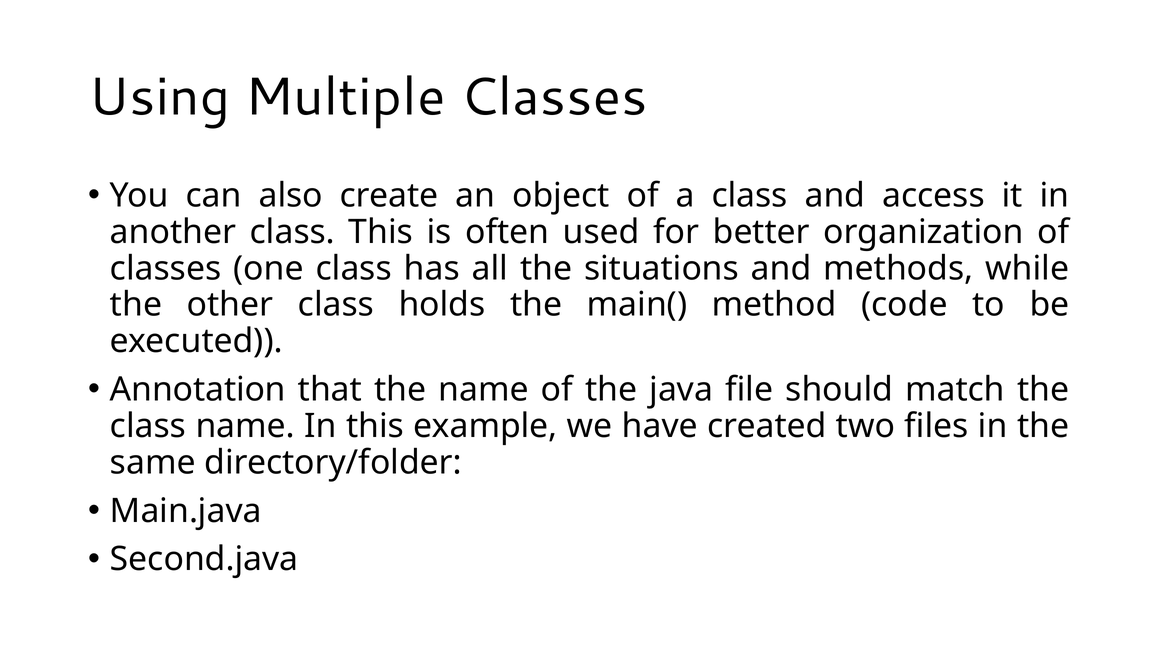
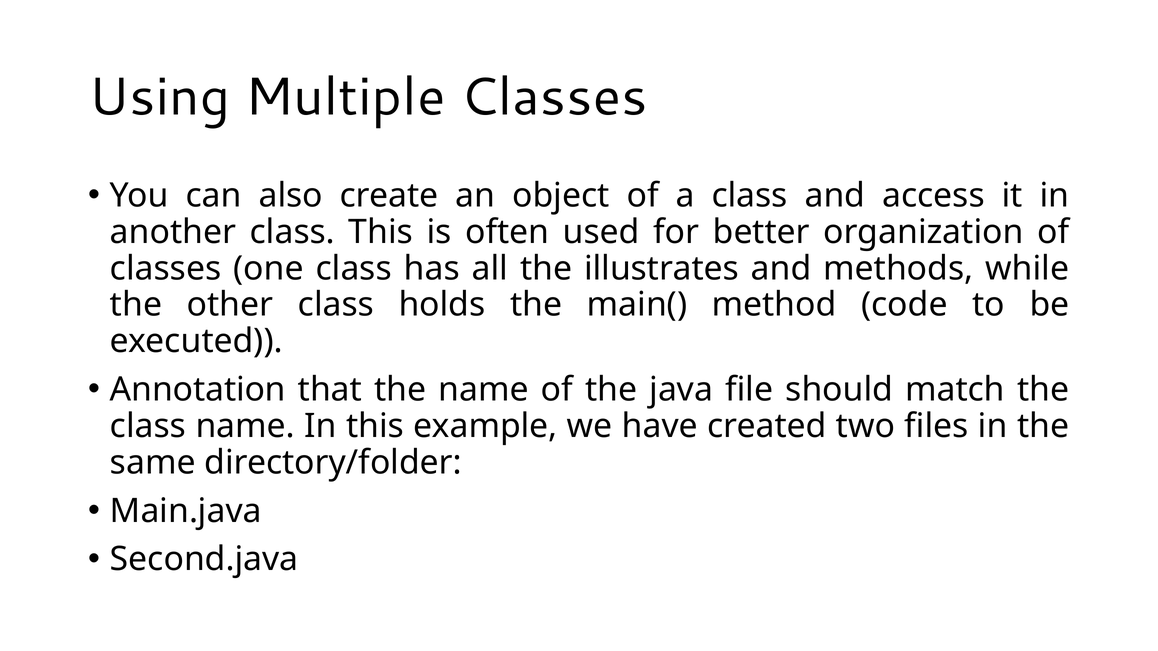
situations: situations -> illustrates
